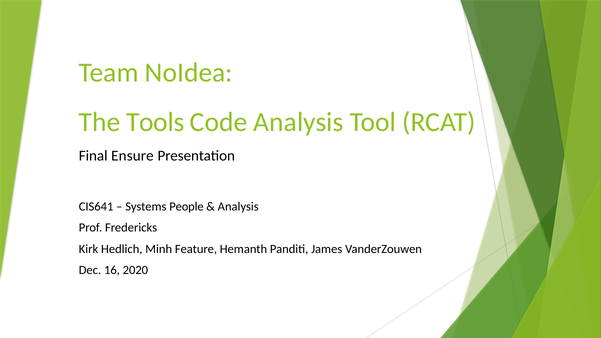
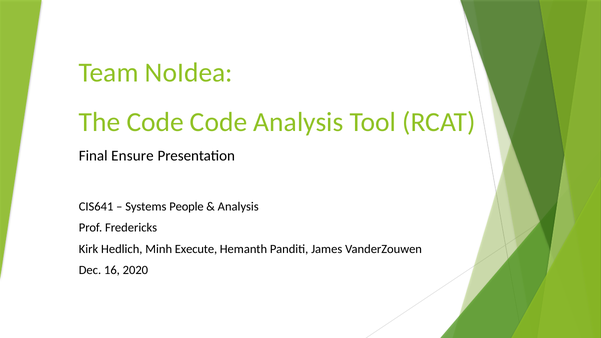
The Tools: Tools -> Code
Feature: Feature -> Execute
